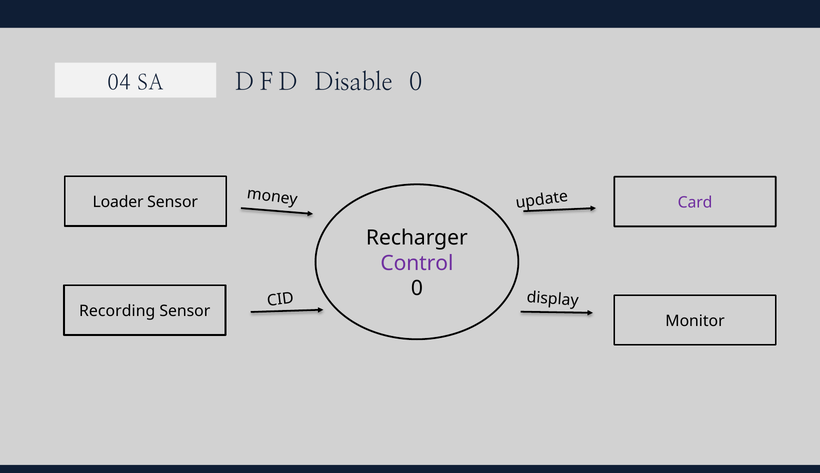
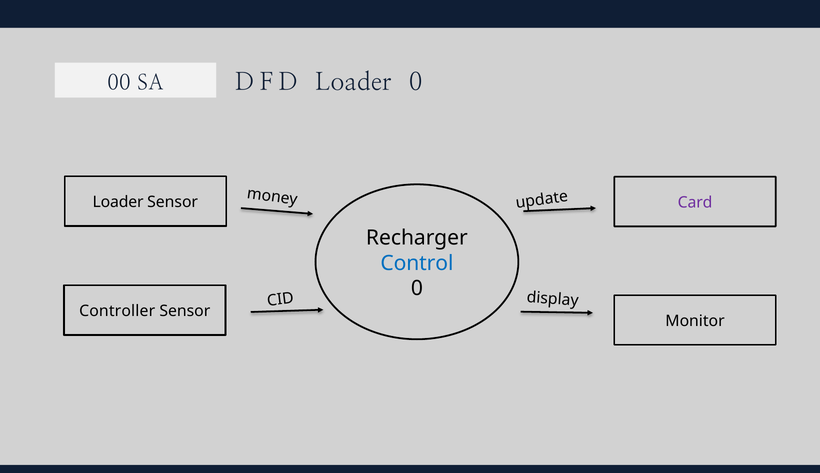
0 4: 4 -> 0
DFD Disable: Disable -> Loader
Control colour: purple -> blue
Recording: Recording -> Controller
